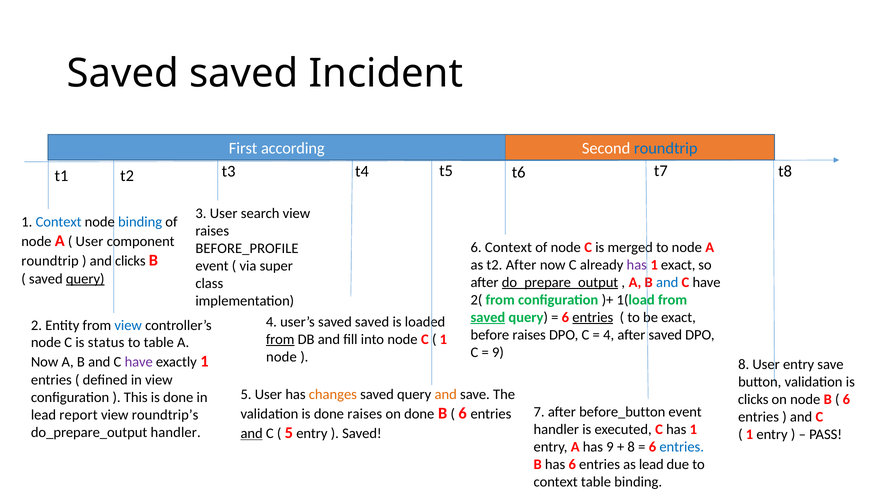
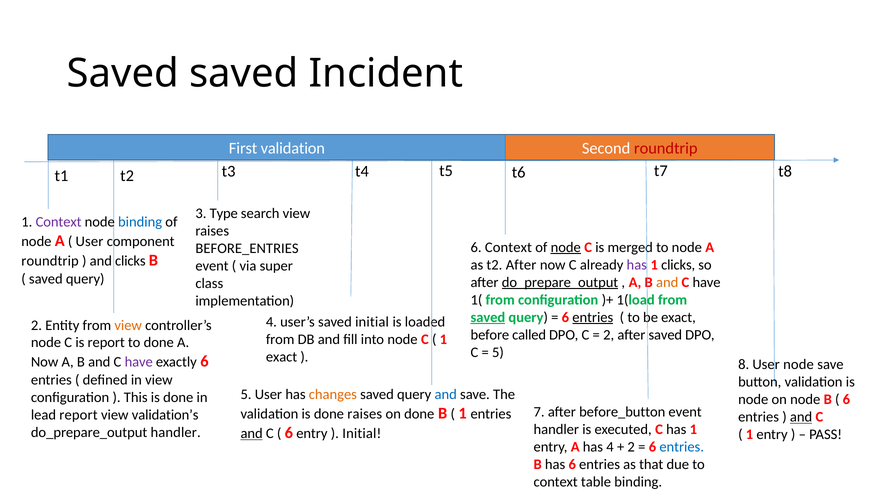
First according: according -> validation
roundtrip at (666, 149) colour: blue -> red
3 User: User -> Type
Context at (59, 222) colour: blue -> purple
node at (566, 247) underline: none -> present
BEFORE_PROFILE: BEFORE_PROFILE -> BEFORE_ENTRIES
1 exact: exact -> clicks
query at (85, 279) underline: present -> none
and at (667, 282) colour: blue -> orange
2(: 2( -> 1(
user’s saved saved: saved -> initial
view at (128, 325) colour: blue -> orange
before raises: raises -> called
4 at (609, 335): 4 -> 2
from at (280, 339) underline: present -> none
is status: status -> report
to table: table -> done
9 at (498, 352): 9 -> 5
node at (281, 357): node -> exact
exactly 1: 1 -> 6
User entry: entry -> node
and at (446, 395) colour: orange -> blue
clicks at (753, 400): clicks -> node
6 at (463, 413): 6 -> 1
roundtrip’s: roundtrip’s -> validation’s
and at (801, 417) underline: none -> present
5 at (289, 433): 5 -> 6
Saved at (362, 434): Saved -> Initial
has 9: 9 -> 4
8 at (631, 447): 8 -> 2
as lead: lead -> that
